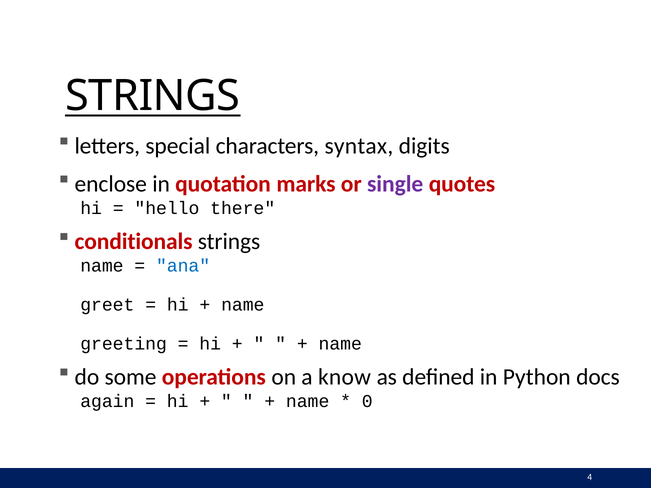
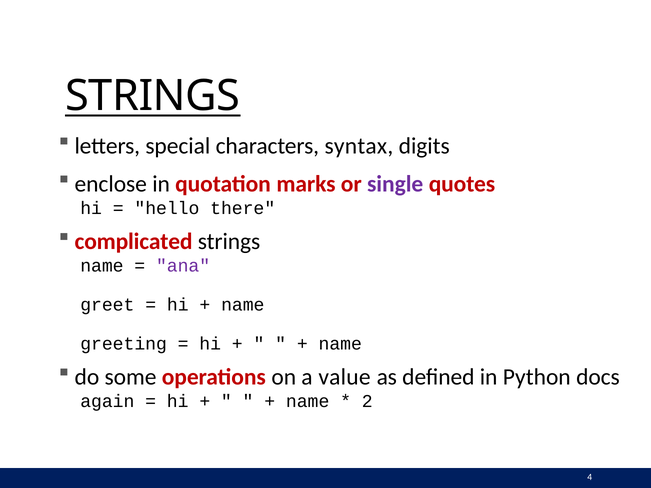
conditionals: conditionals -> complicated
ana colour: blue -> purple
know: know -> value
0: 0 -> 2
